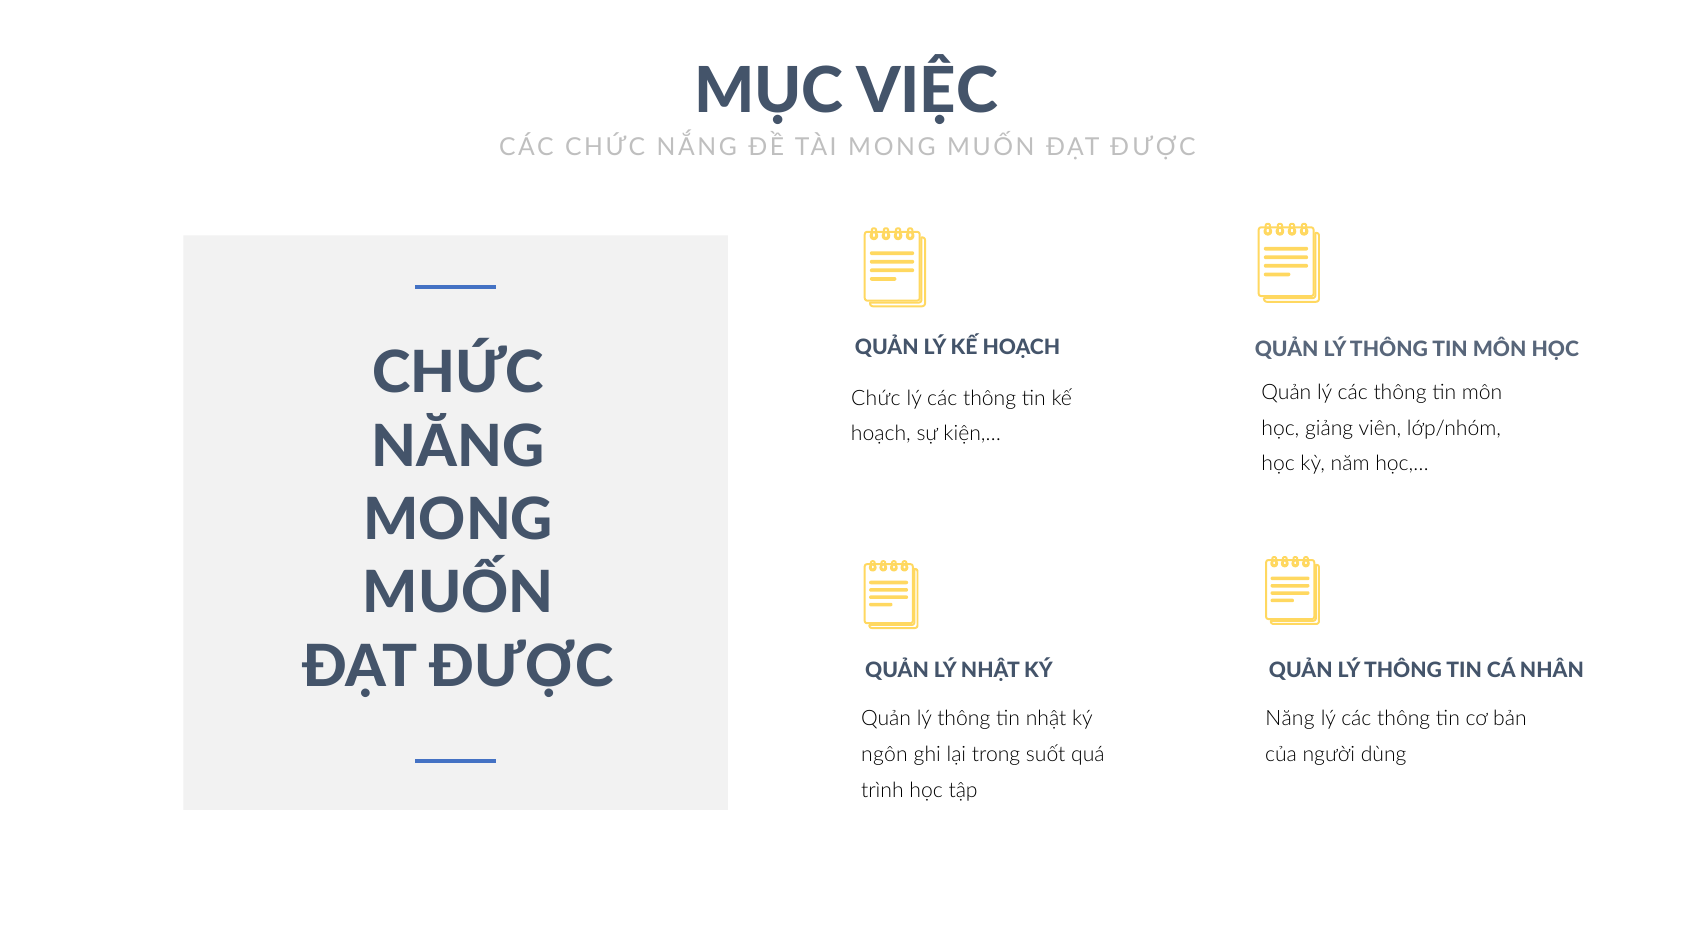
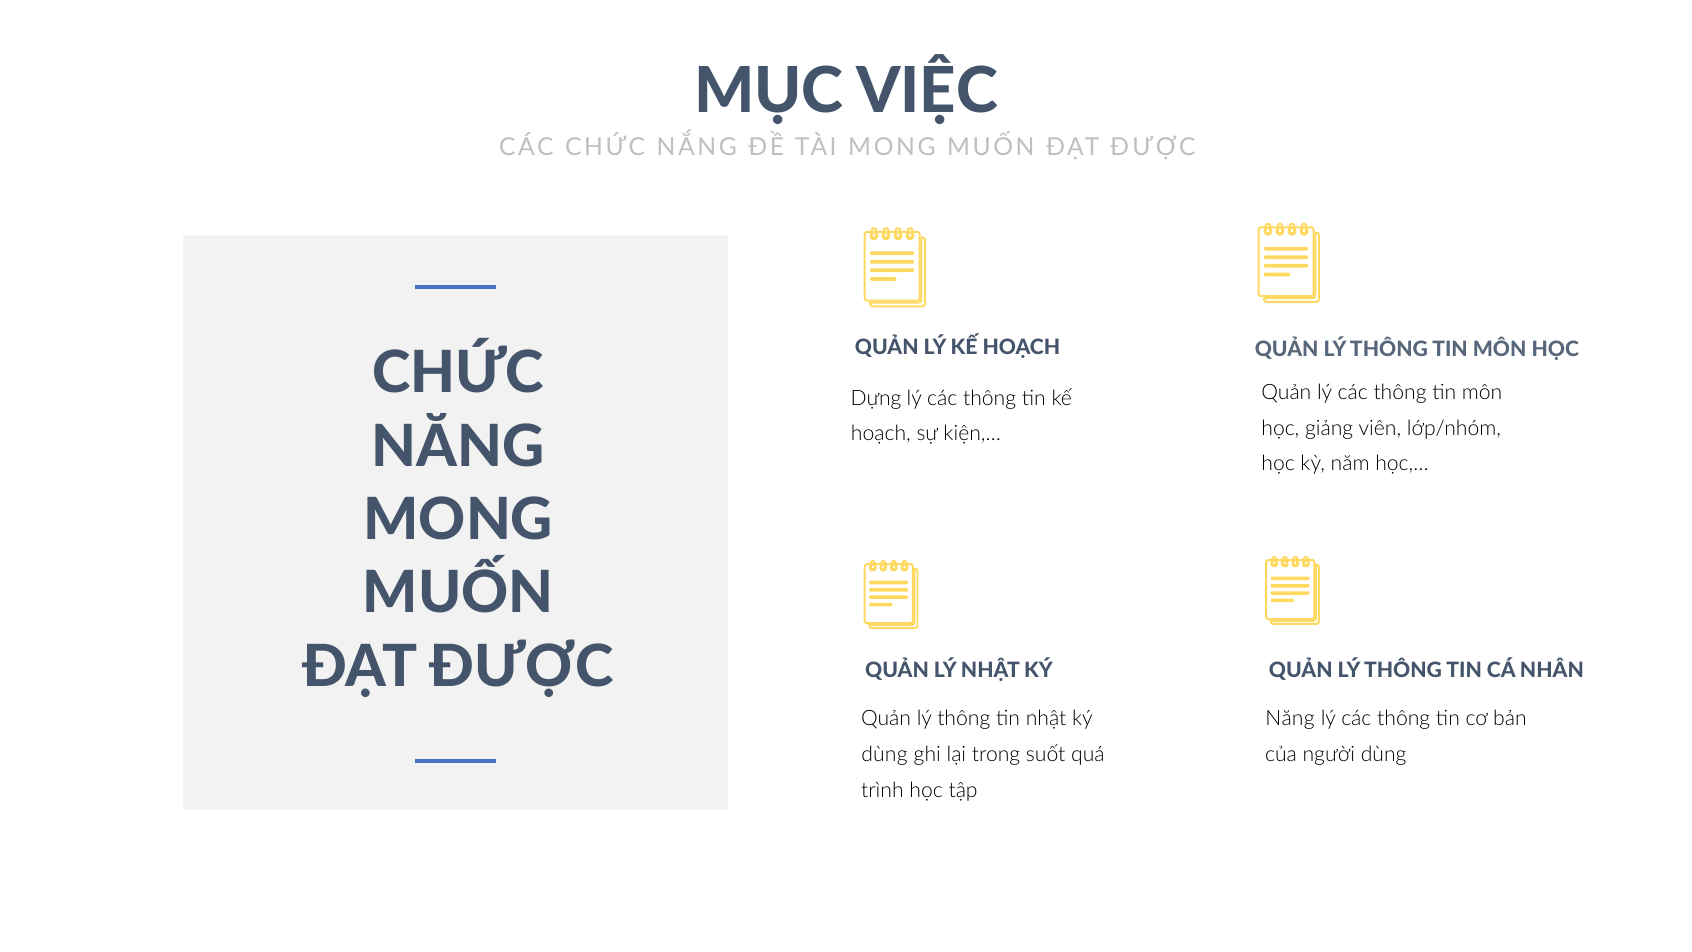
Chức at (876, 398): Chức -> Dựng
ngôn at (884, 754): ngôn -> dùng
